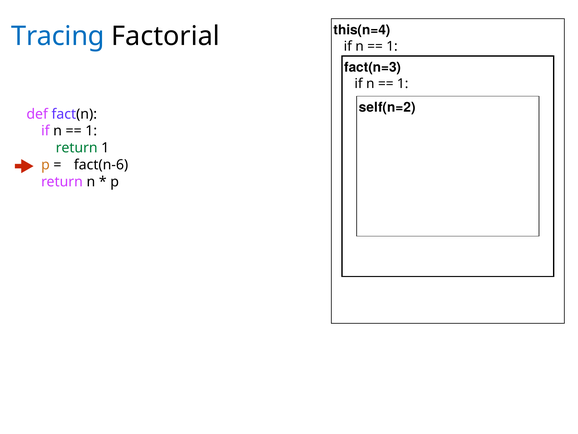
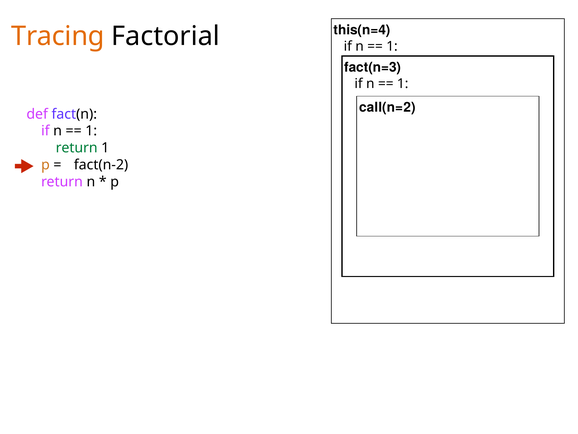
Tracing colour: blue -> orange
self(n=2: self(n=2 -> call(n=2
fact(n-6: fact(n-6 -> fact(n-2
